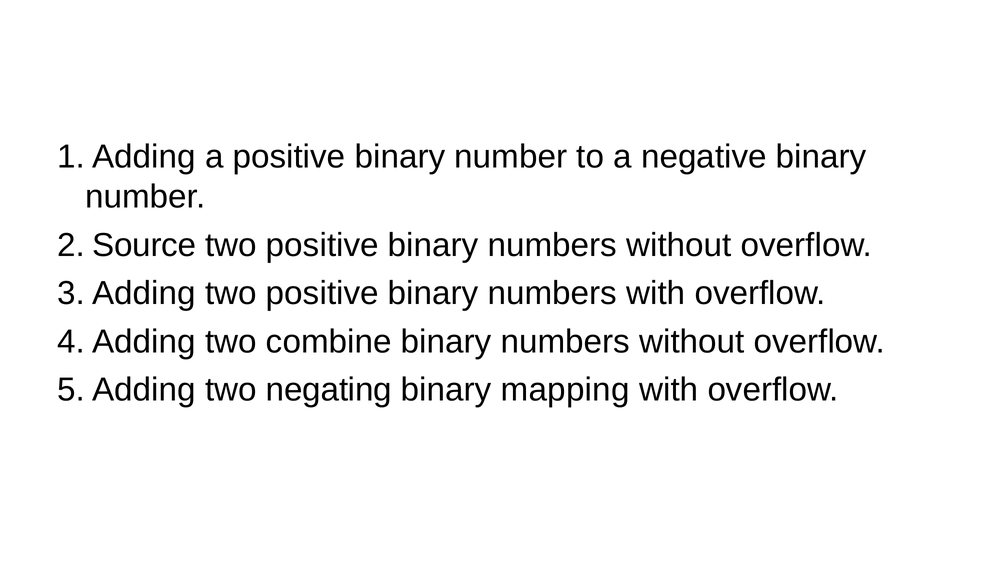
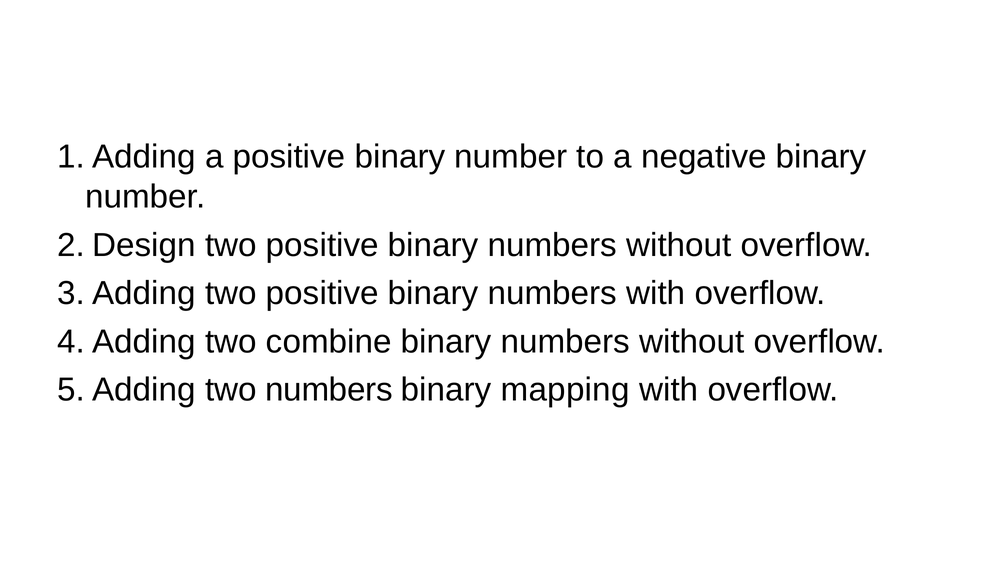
Source: Source -> Design
two negating: negating -> numbers
